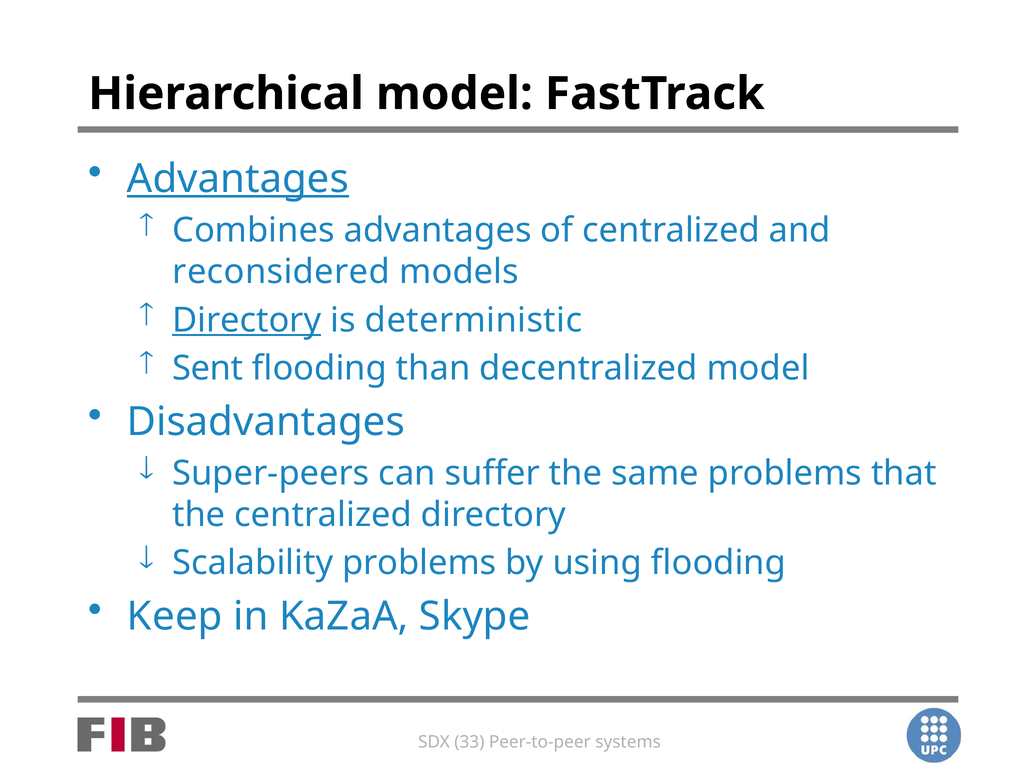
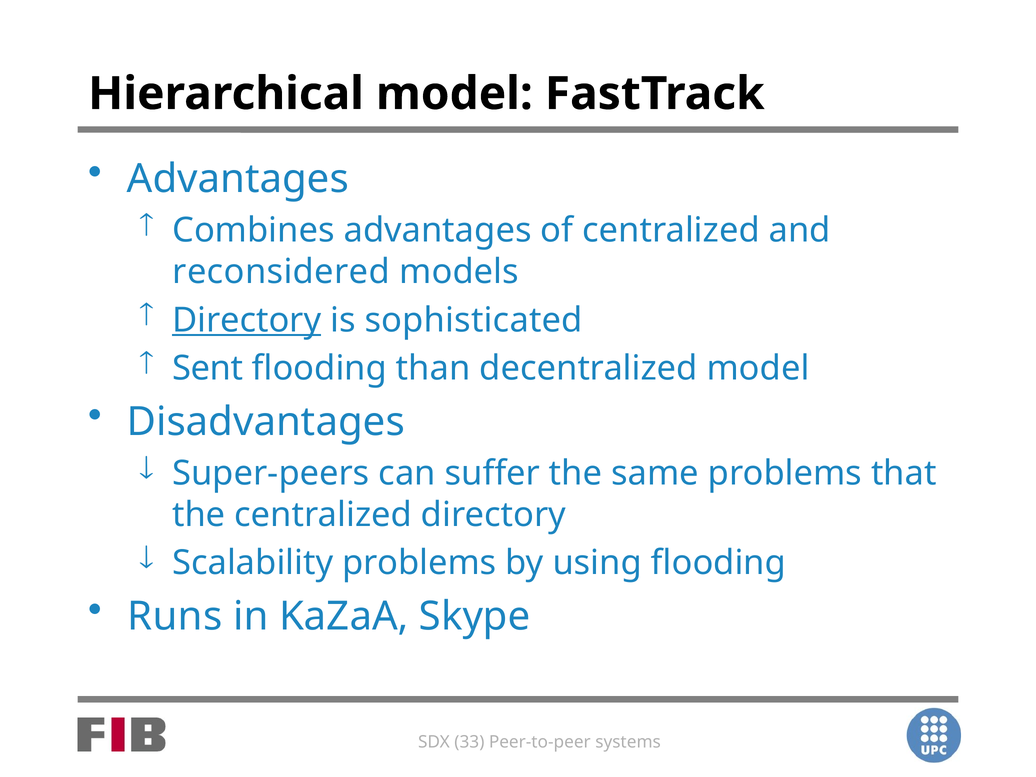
Advantages at (238, 179) underline: present -> none
deterministic: deterministic -> sophisticated
Keep: Keep -> Runs
